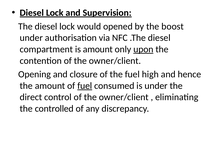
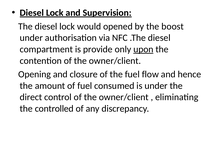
is amount: amount -> provide
high: high -> flow
fuel at (85, 85) underline: present -> none
